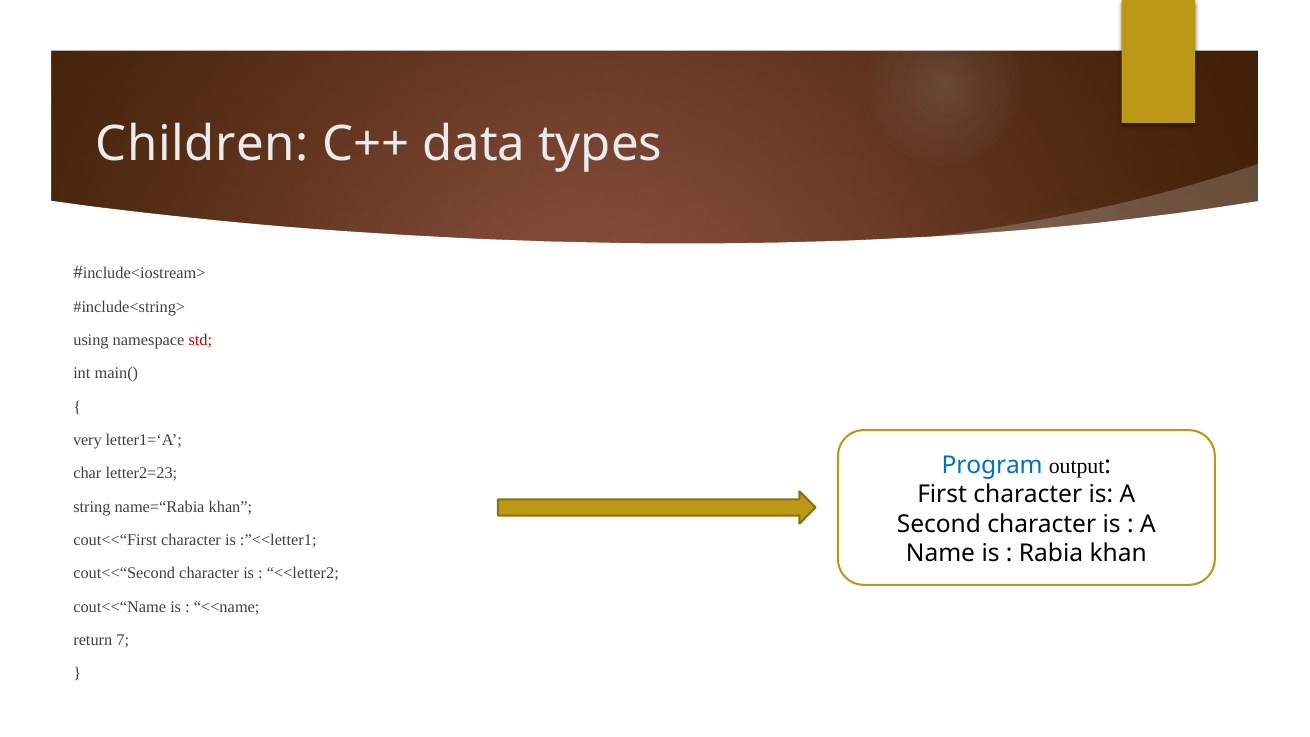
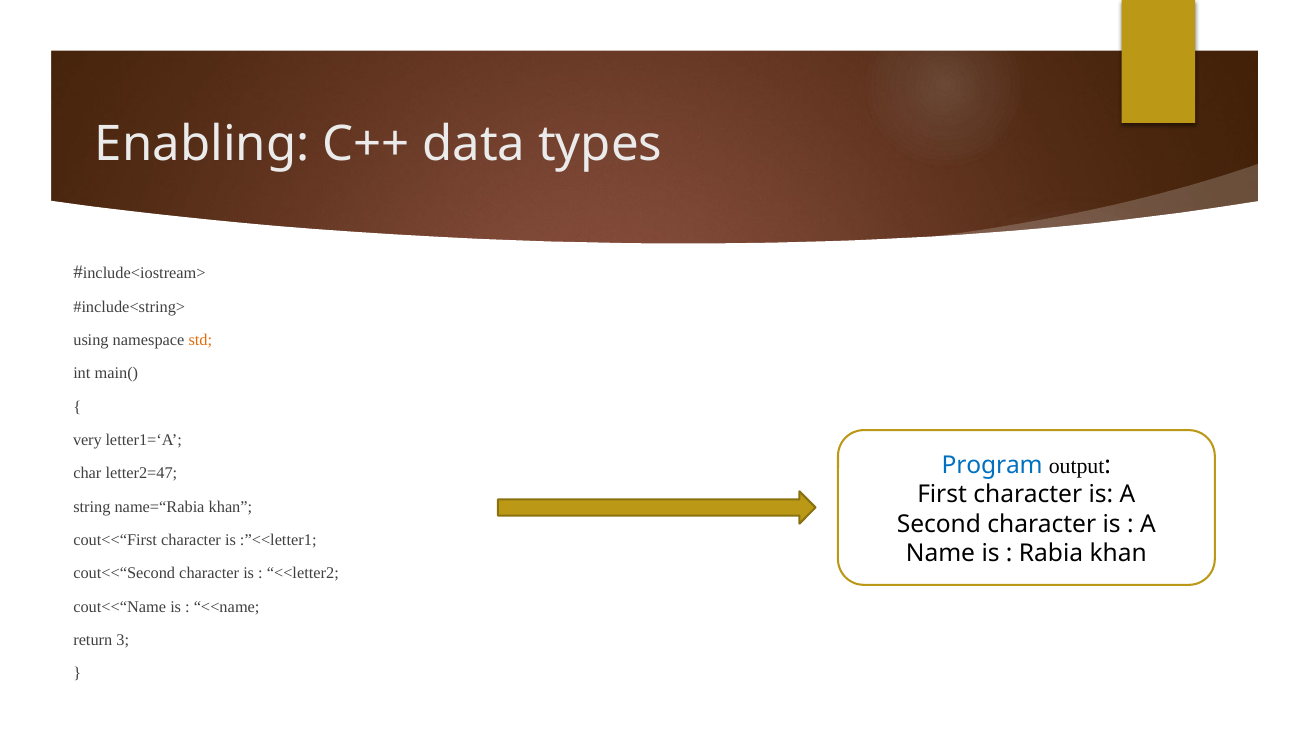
Children: Children -> Enabling
std colour: red -> orange
letter2=23: letter2=23 -> letter2=47
7: 7 -> 3
